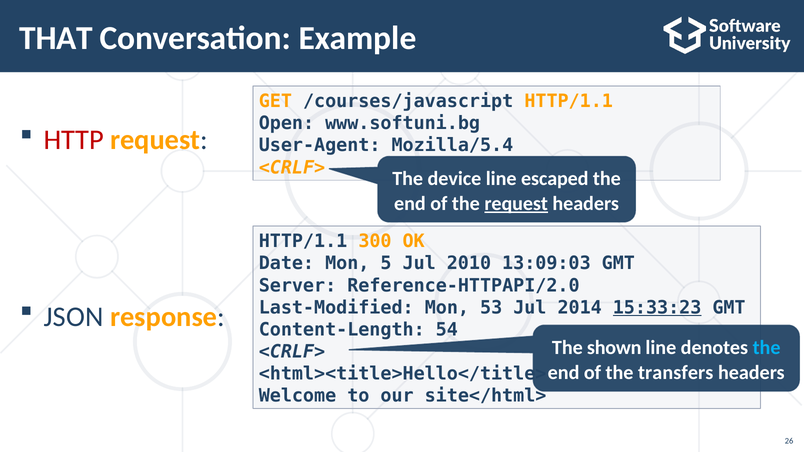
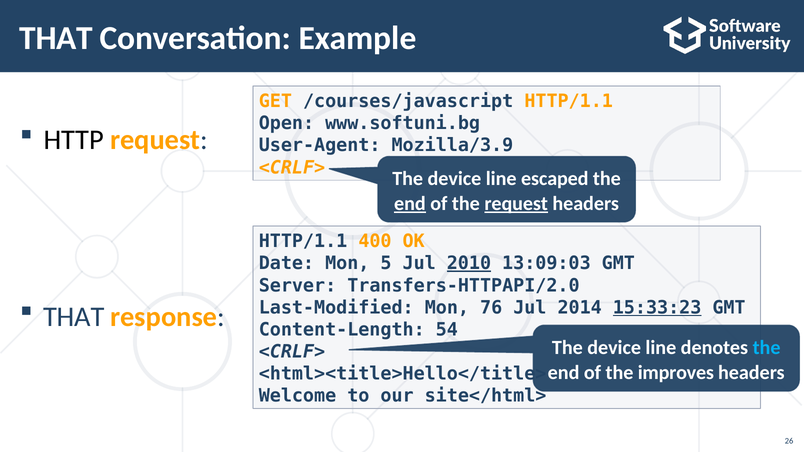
HTTP colour: red -> black
Mozilla/5.4: Mozilla/5.4 -> Mozilla/3.9
end at (410, 204) underline: none -> present
300: 300 -> 400
2010 underline: none -> present
Reference-HTTPAPI/2.0: Reference-HTTPAPI/2.0 -> Transfers-HTTPAPI/2.0
53: 53 -> 76
JSON at (74, 317): JSON -> THAT
shown at (614, 348): shown -> device
transfers: transfers -> improves
